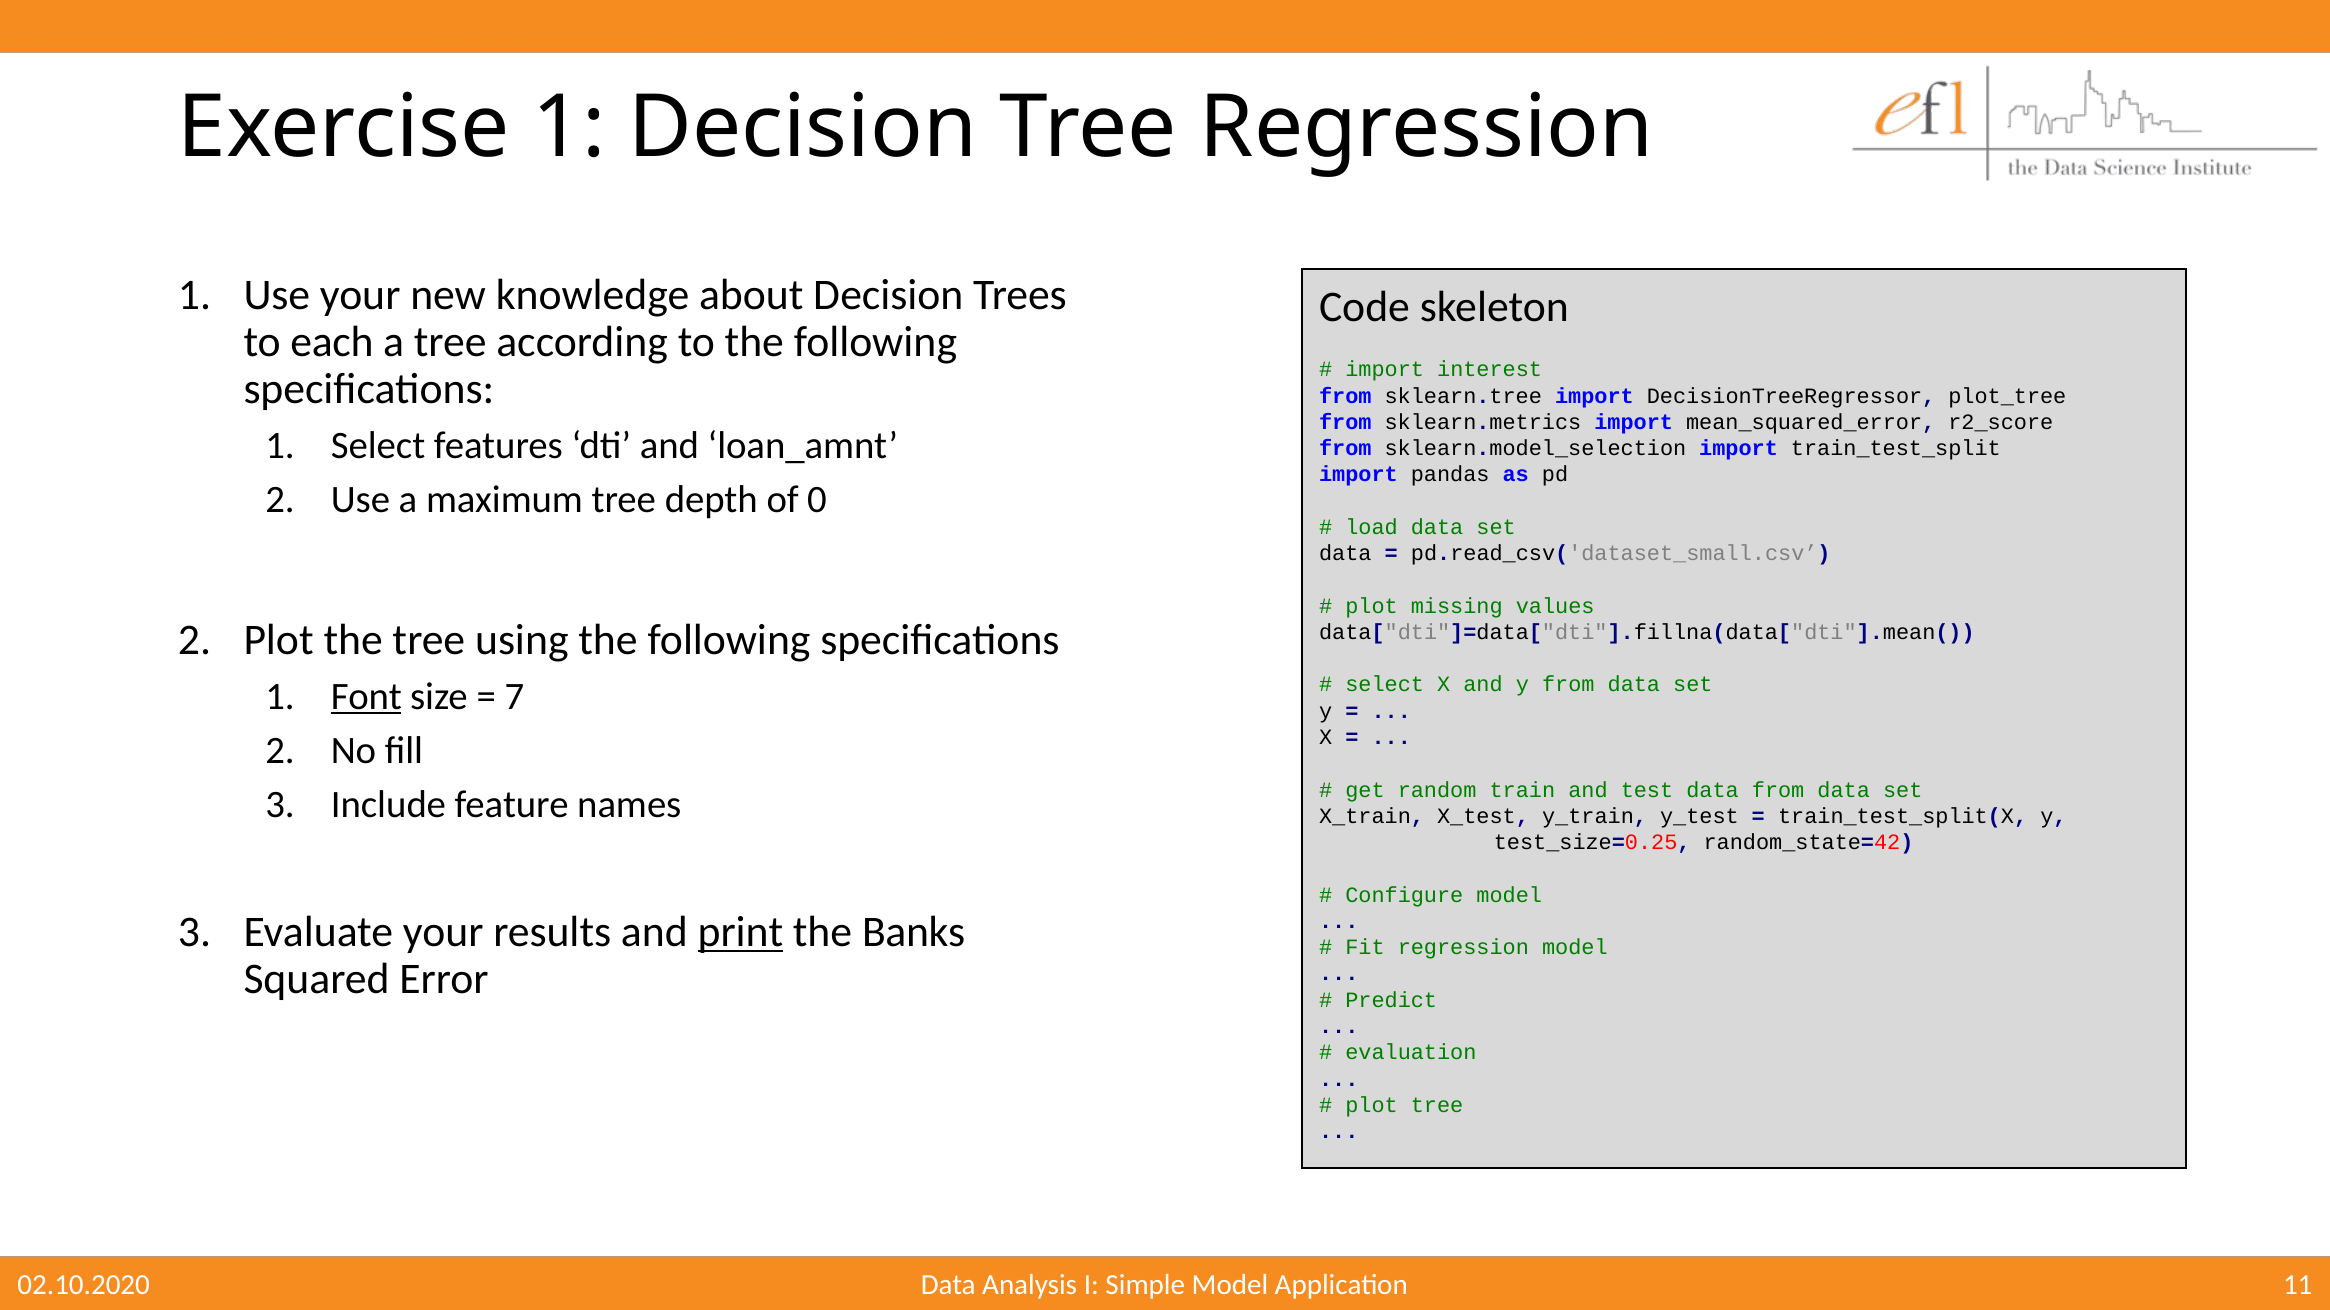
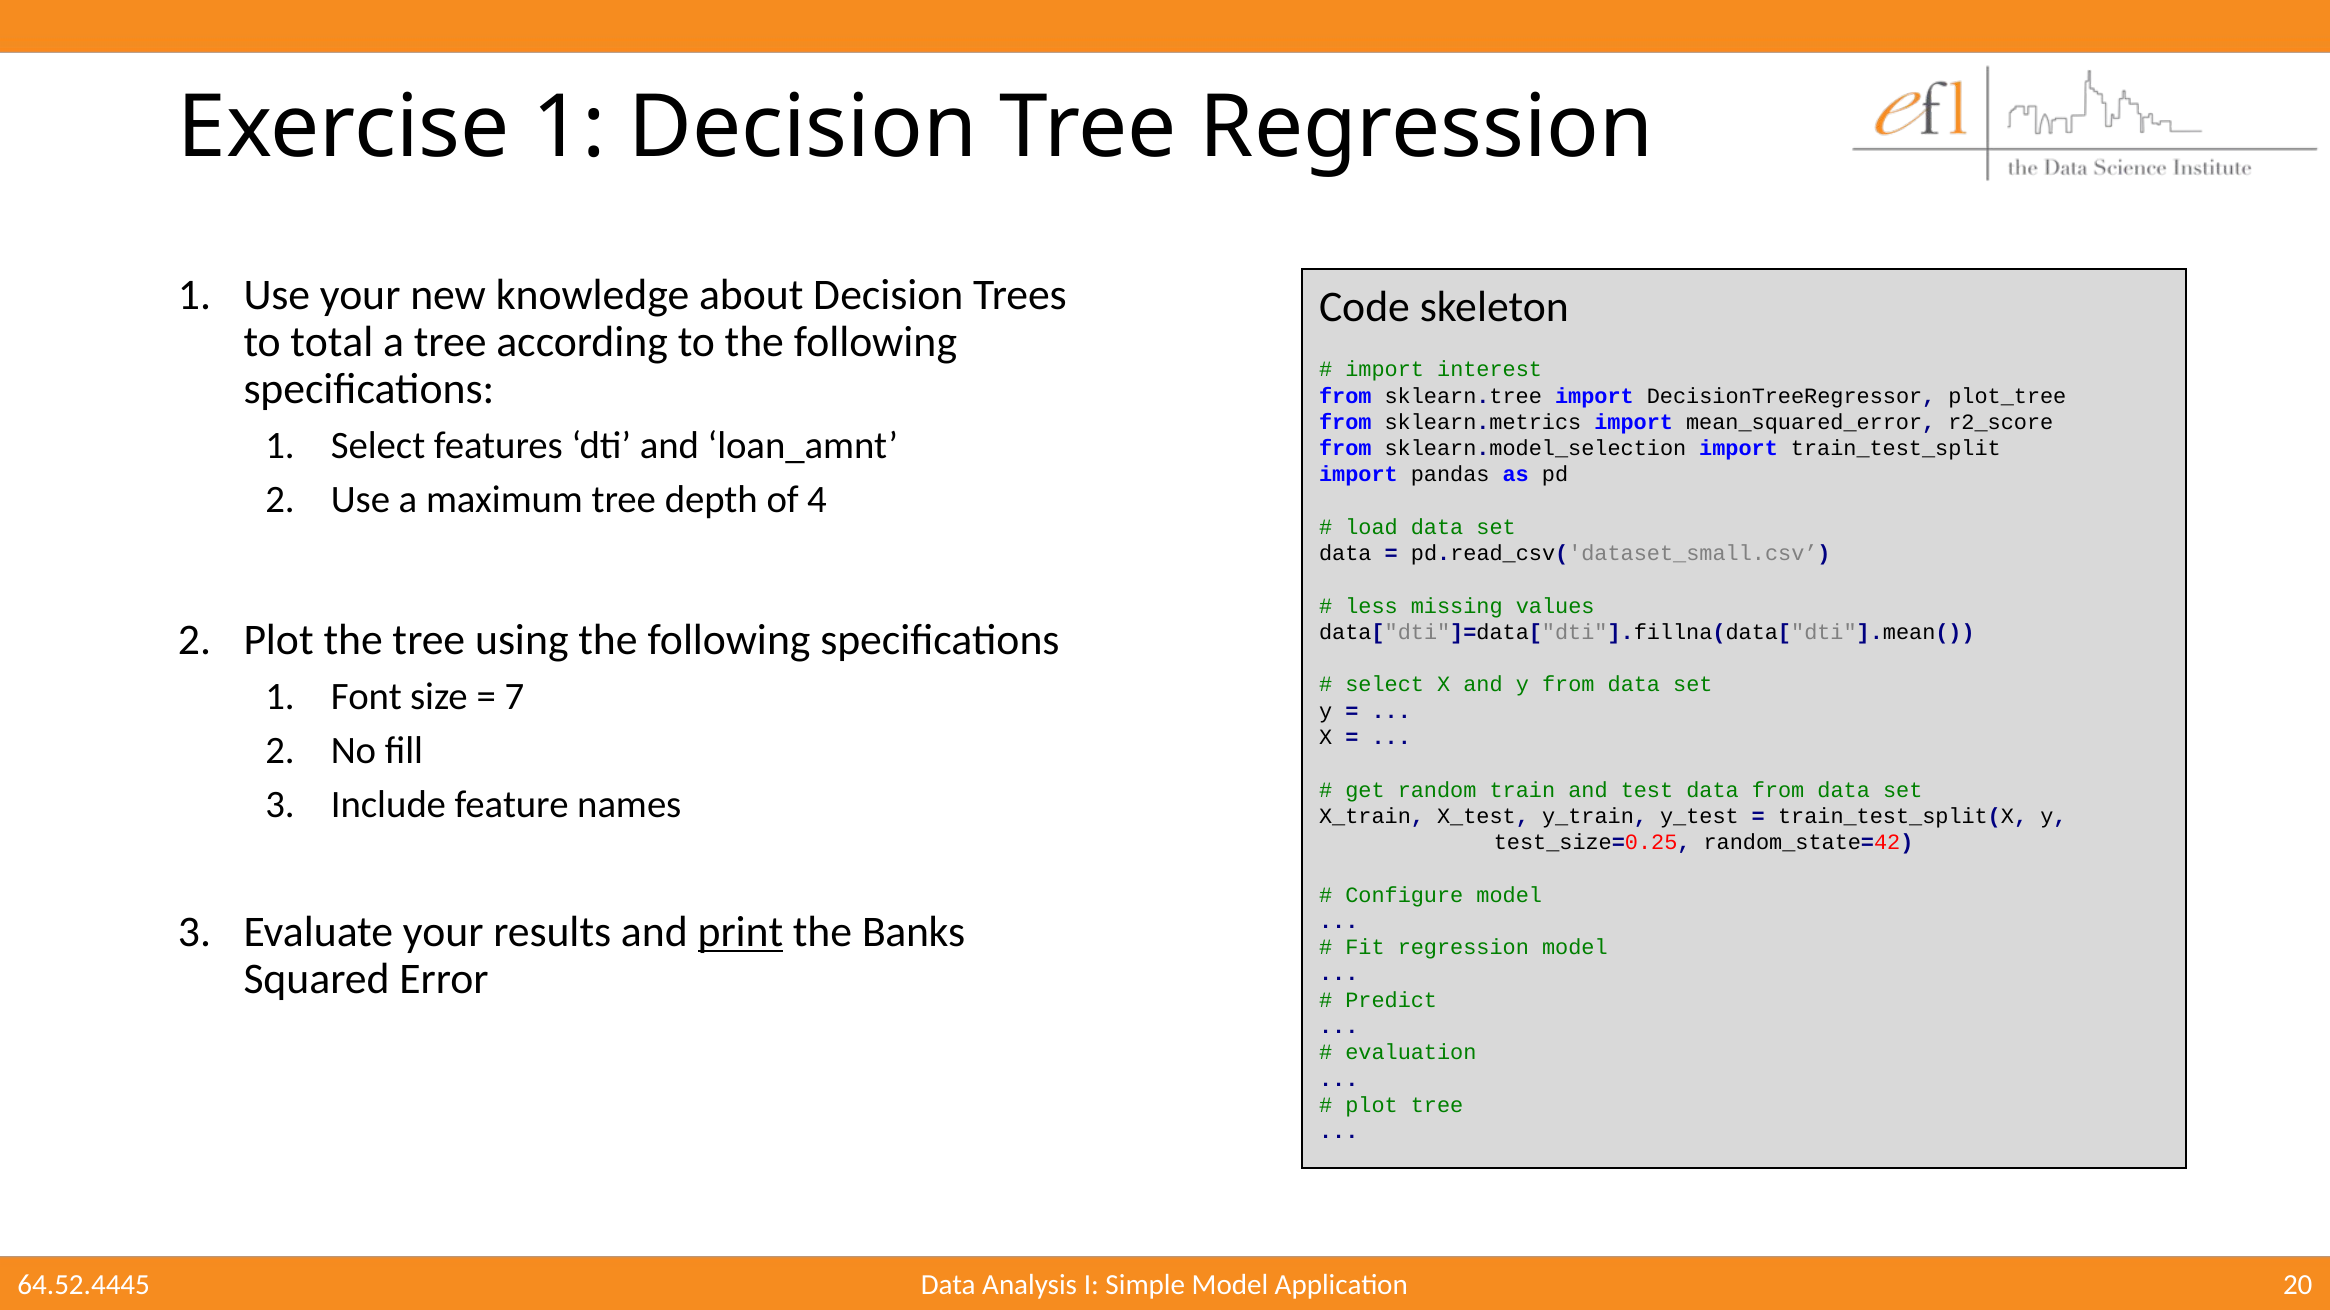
each: each -> total
0: 0 -> 4
plot at (1372, 606): plot -> less
Font underline: present -> none
11: 11 -> 20
02.10.2020: 02.10.2020 -> 64.52.4445
